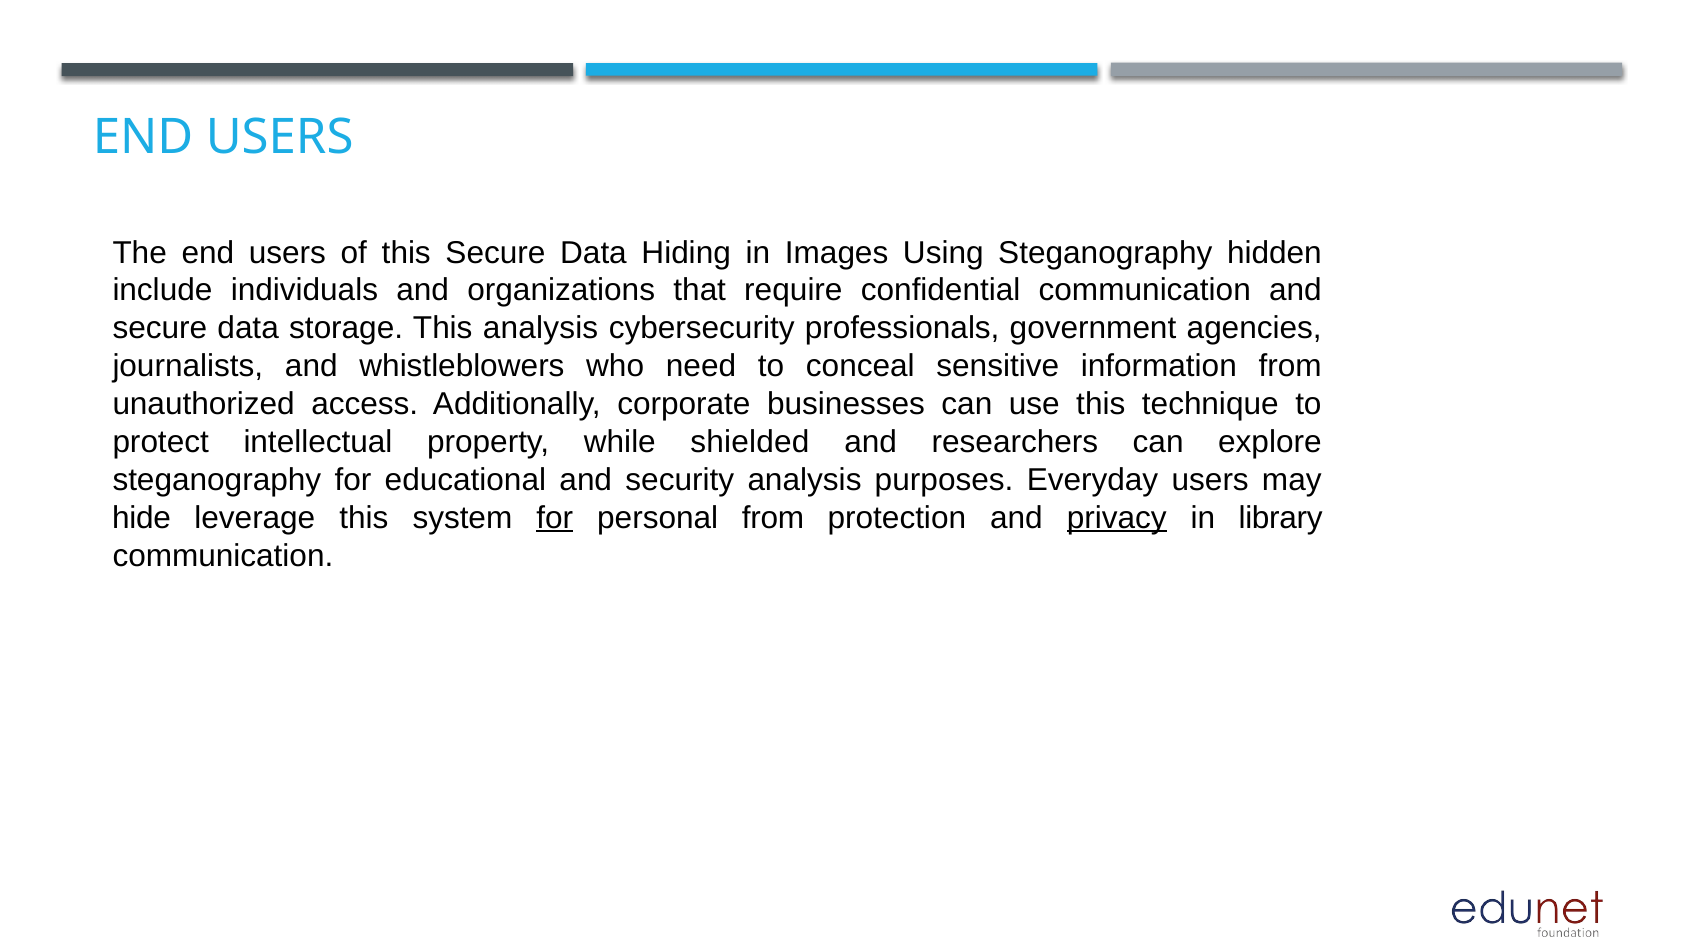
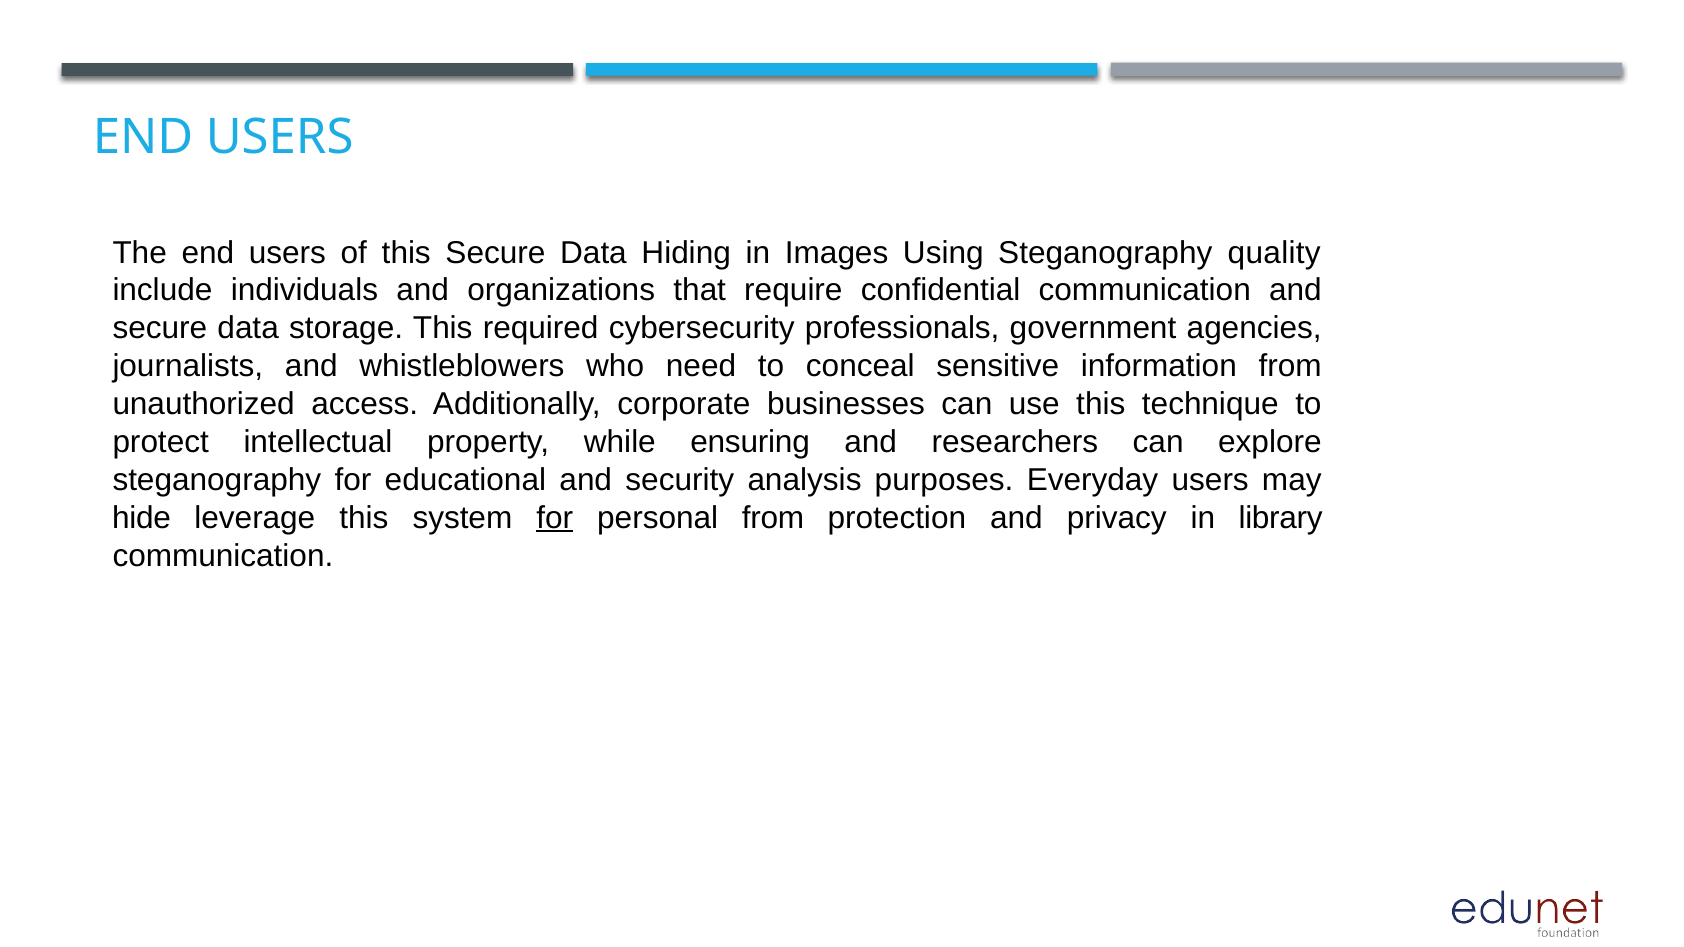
hidden: hidden -> quality
This analysis: analysis -> required
shielded: shielded -> ensuring
privacy underline: present -> none
